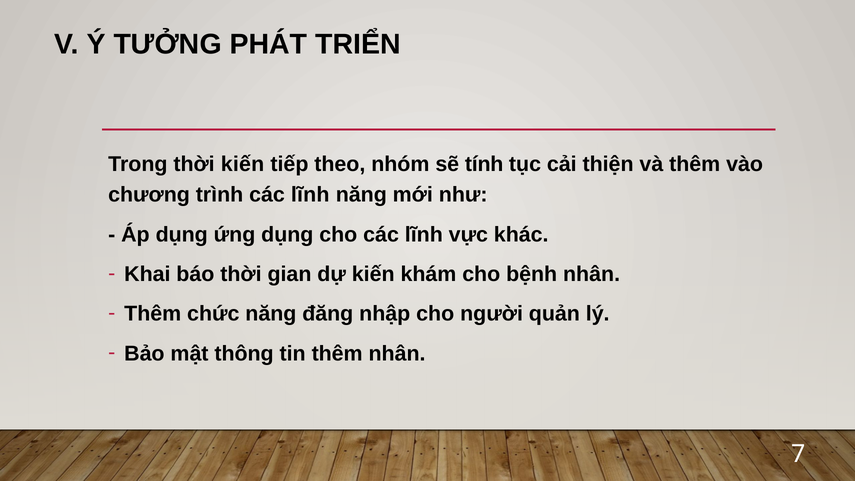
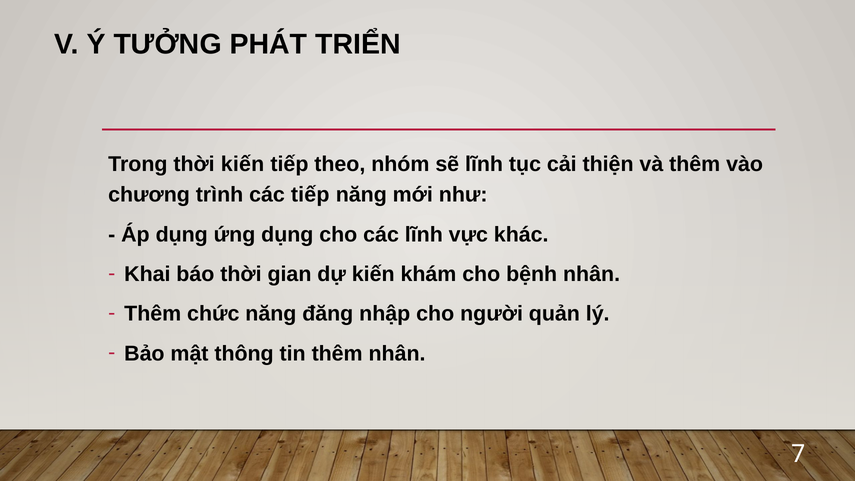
sẽ tính: tính -> lĩnh
trình các lĩnh: lĩnh -> tiếp
